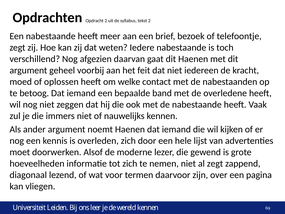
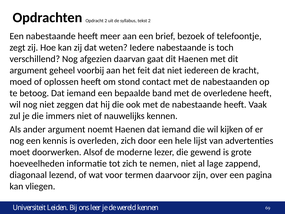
welke: welke -> stond
al zegt: zegt -> lage
